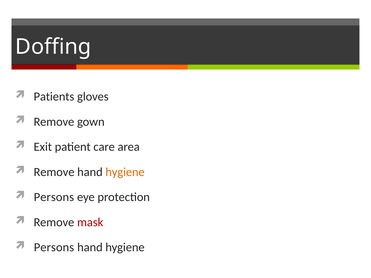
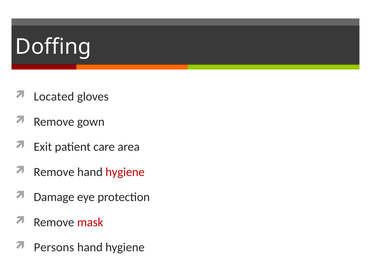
Patients: Patients -> Located
hygiene at (125, 172) colour: orange -> red
Persons at (54, 197): Persons -> Damage
